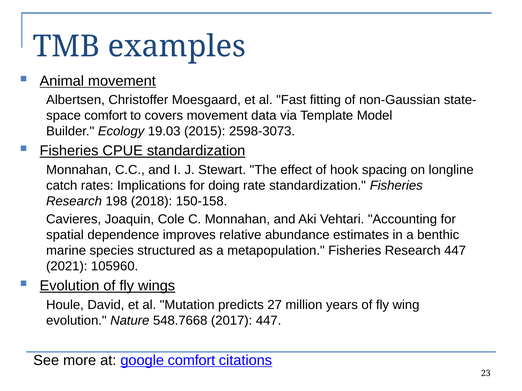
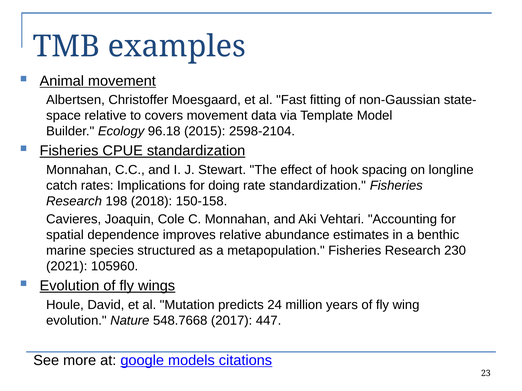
comfort at (106, 116): comfort -> relative
19.03: 19.03 -> 96.18
2598-3073: 2598-3073 -> 2598-2104
Research 447: 447 -> 230
27: 27 -> 24
google comfort: comfort -> models
